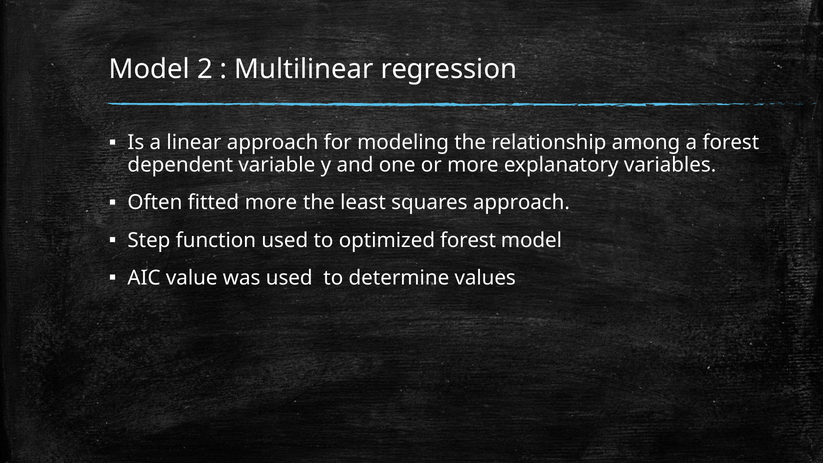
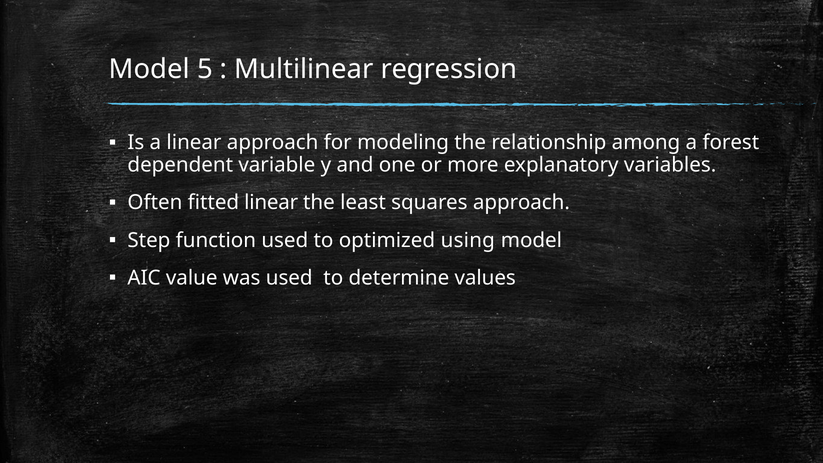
2: 2 -> 5
fitted more: more -> linear
optimized forest: forest -> using
